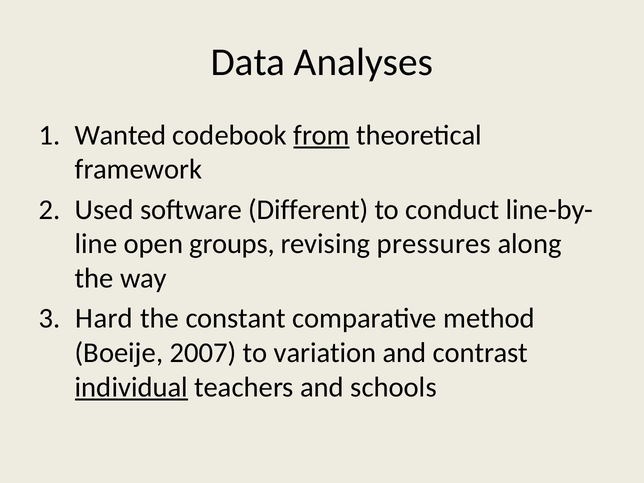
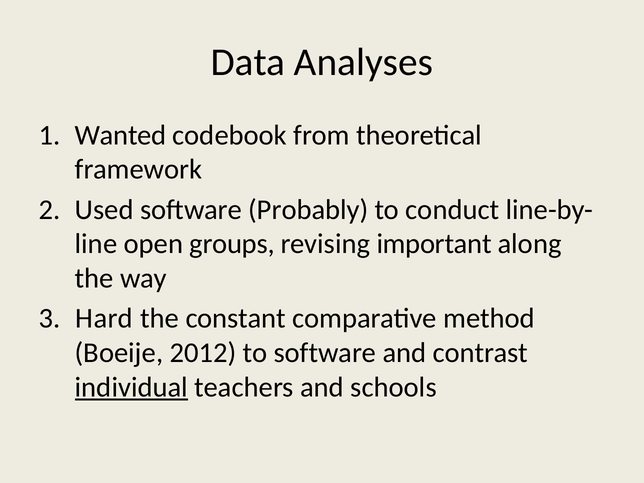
from underline: present -> none
Different: Different -> Probably
pressures: pressures -> important
2007: 2007 -> 2012
to variation: variation -> software
